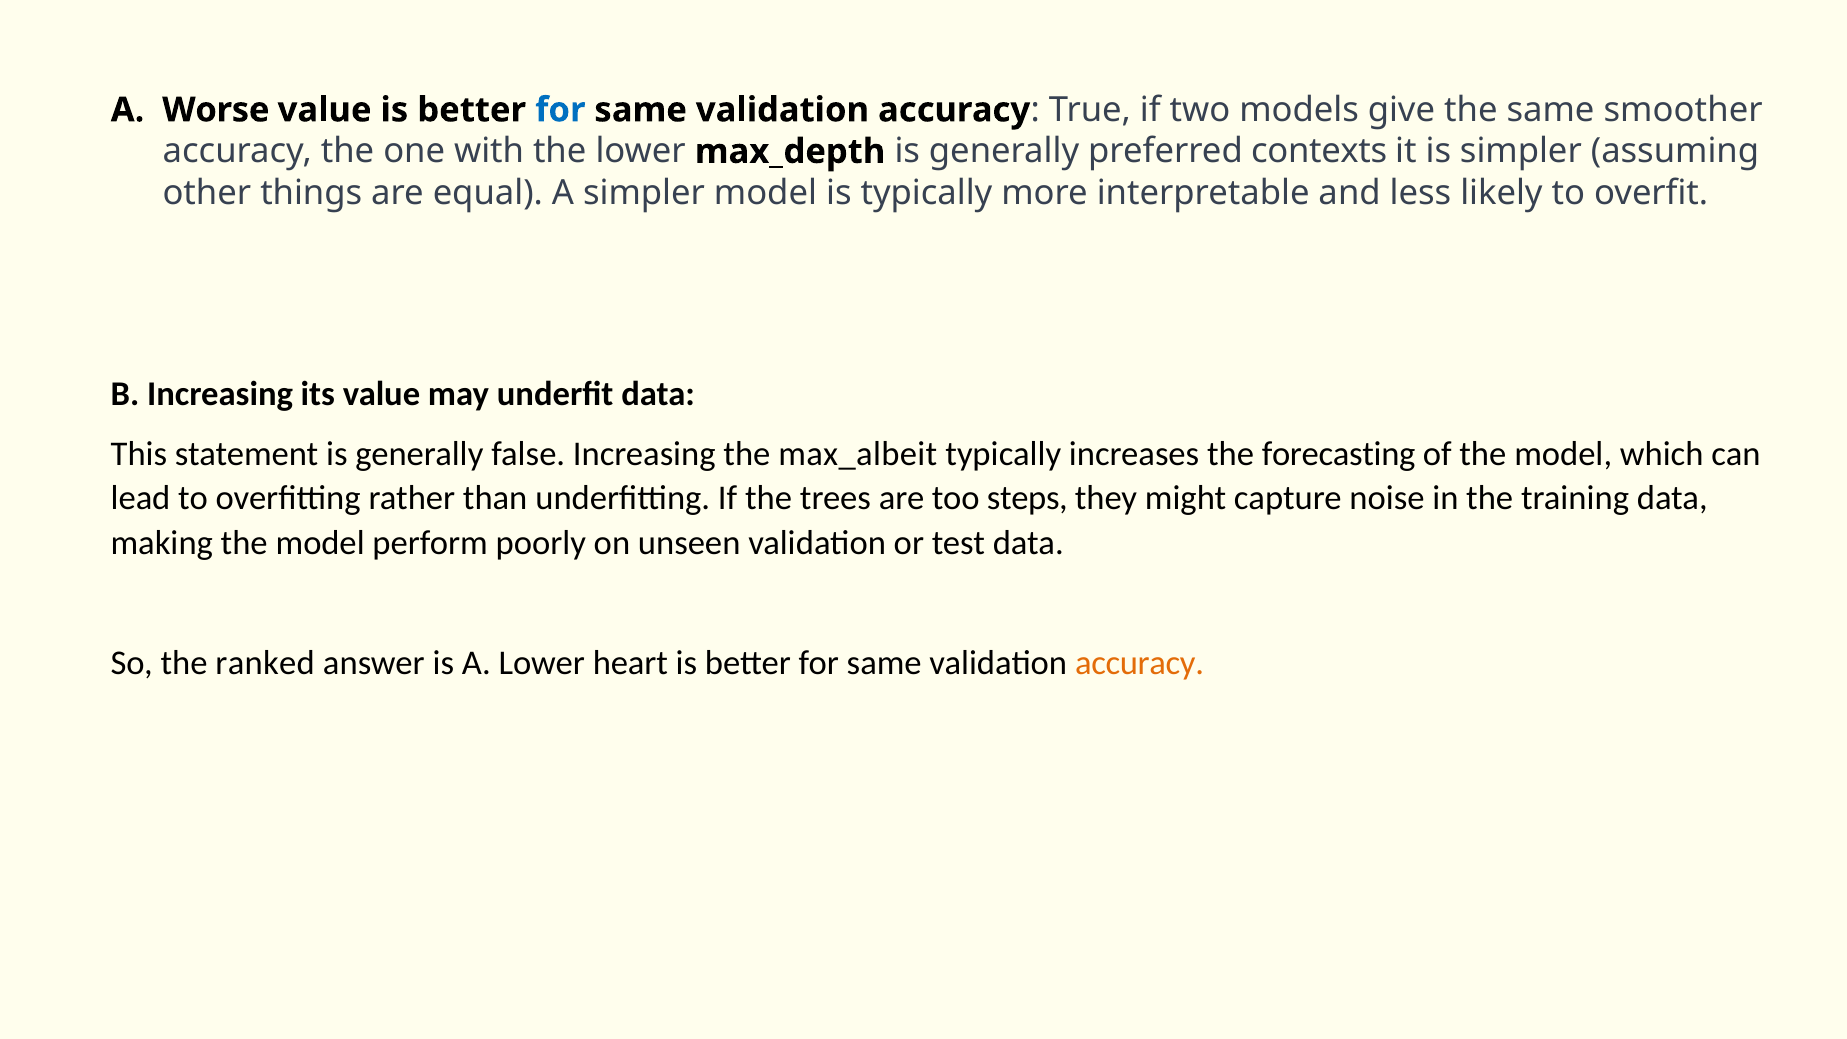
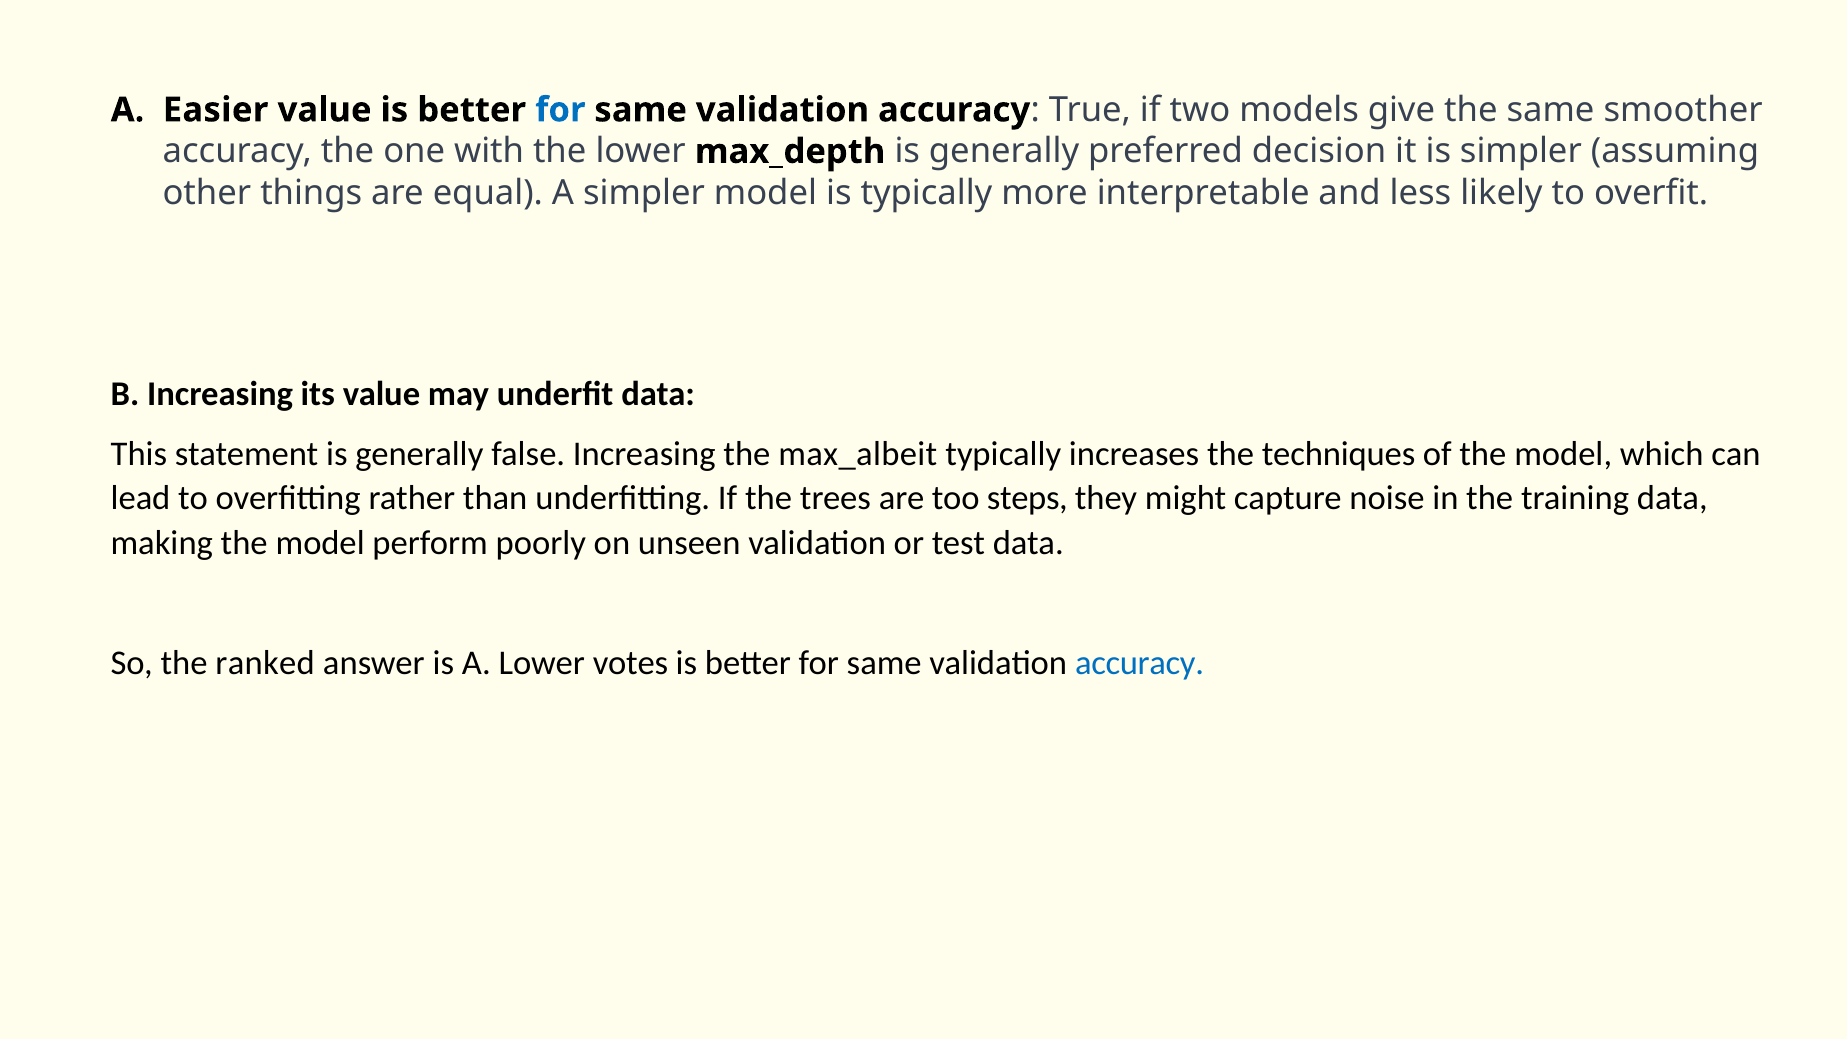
Worse: Worse -> Easier
contexts: contexts -> decision
forecasting: forecasting -> techniques
heart: heart -> votes
accuracy at (1140, 663) colour: orange -> blue
